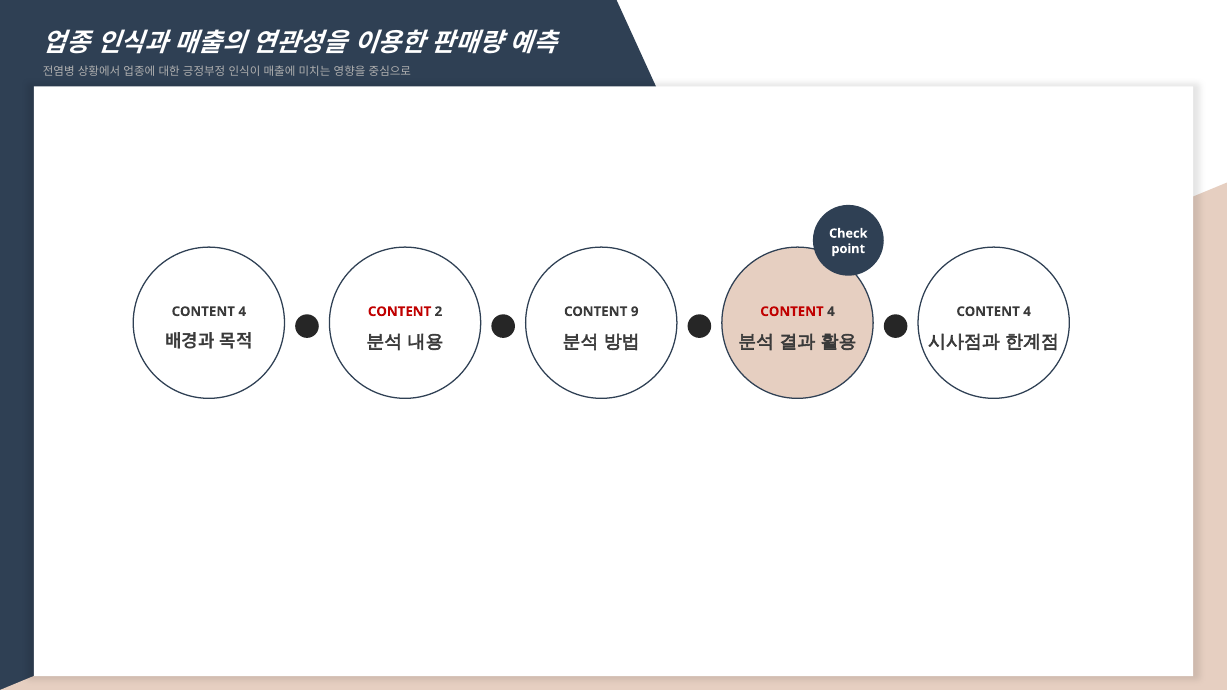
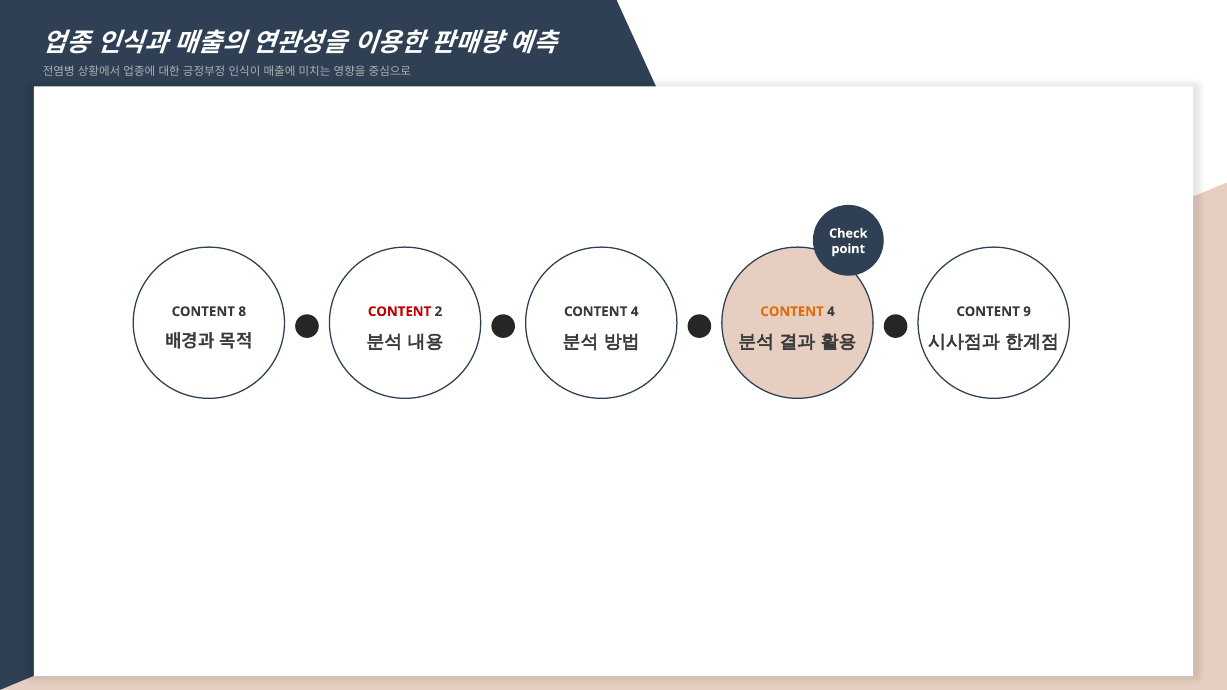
4 at (242, 312): 4 -> 8
9 at (635, 312): 9 -> 4
CONTENT at (792, 312) colour: red -> orange
4 at (1027, 312): 4 -> 9
